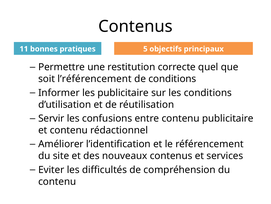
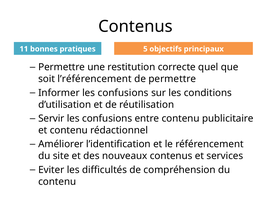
de conditions: conditions -> permettre
Informer les publicitaire: publicitaire -> confusions
